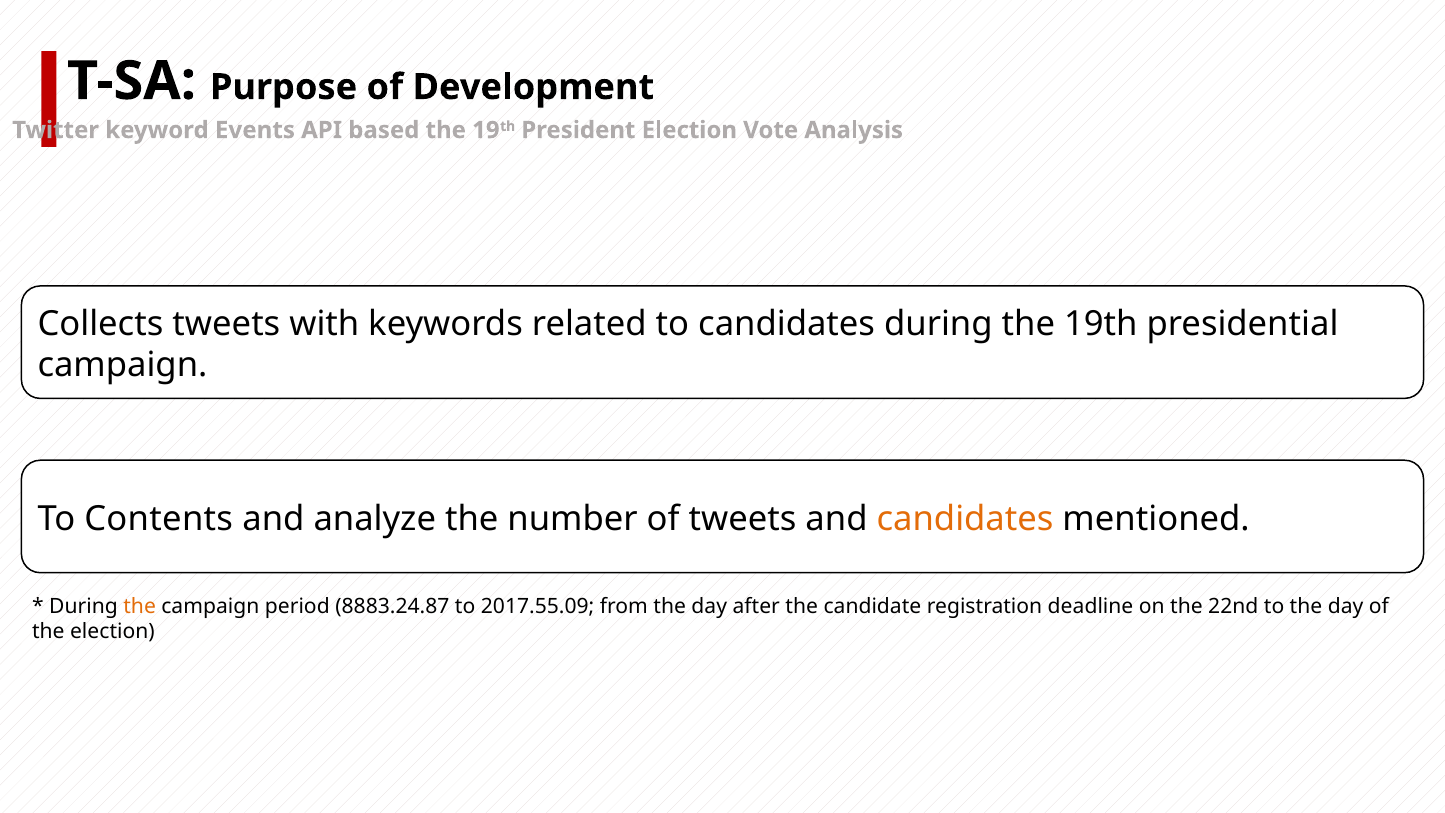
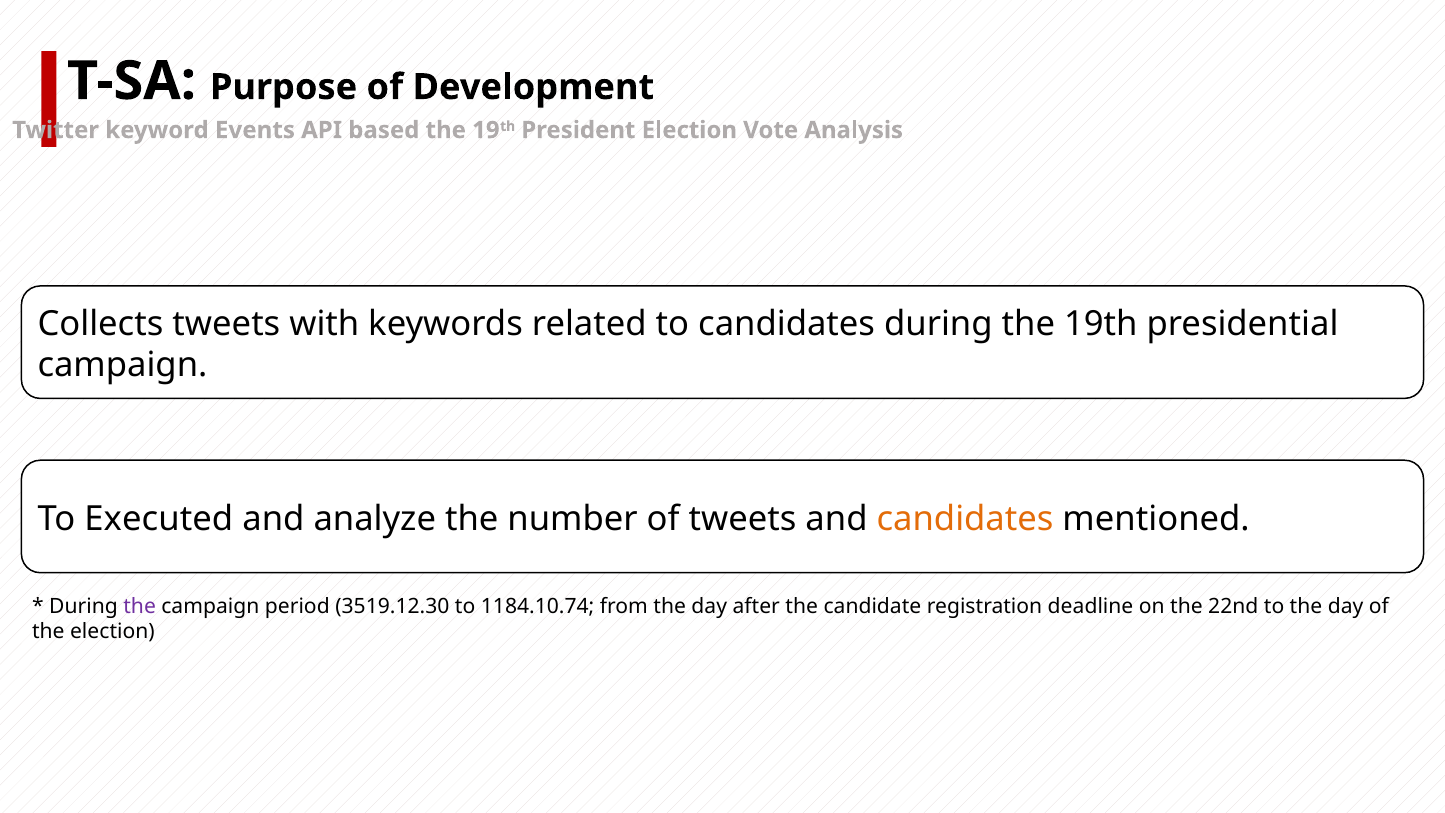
Contents: Contents -> Executed
the at (140, 606) colour: orange -> purple
8883.24.87: 8883.24.87 -> 3519.12.30
2017.55.09: 2017.55.09 -> 1184.10.74
